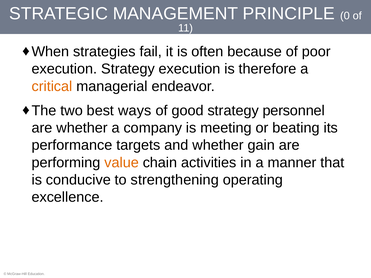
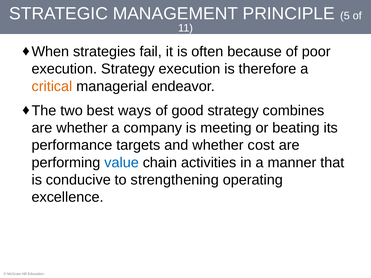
0: 0 -> 5
personnel: personnel -> combines
gain: gain -> cost
value colour: orange -> blue
